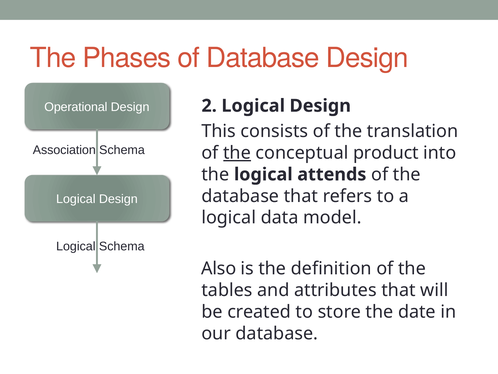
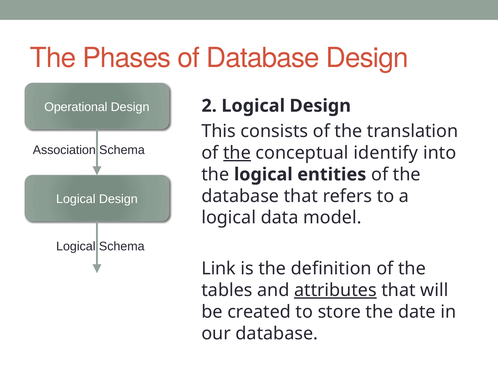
product: product -> identify
attends: attends -> entities
Also: Also -> Link
attributes underline: none -> present
